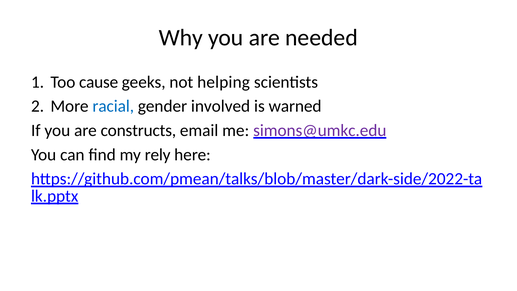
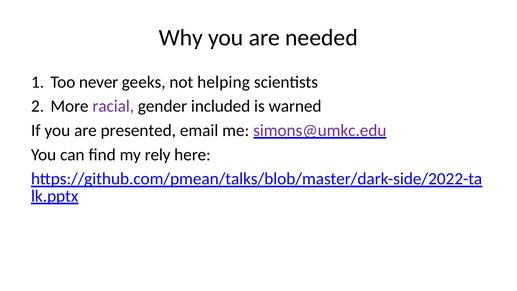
cause: cause -> never
racial colour: blue -> purple
involved: involved -> included
constructs: constructs -> presented
